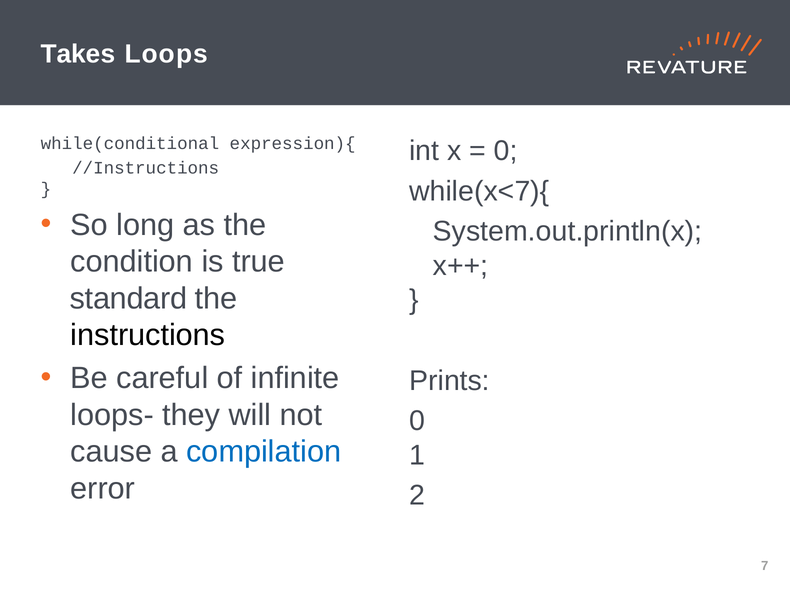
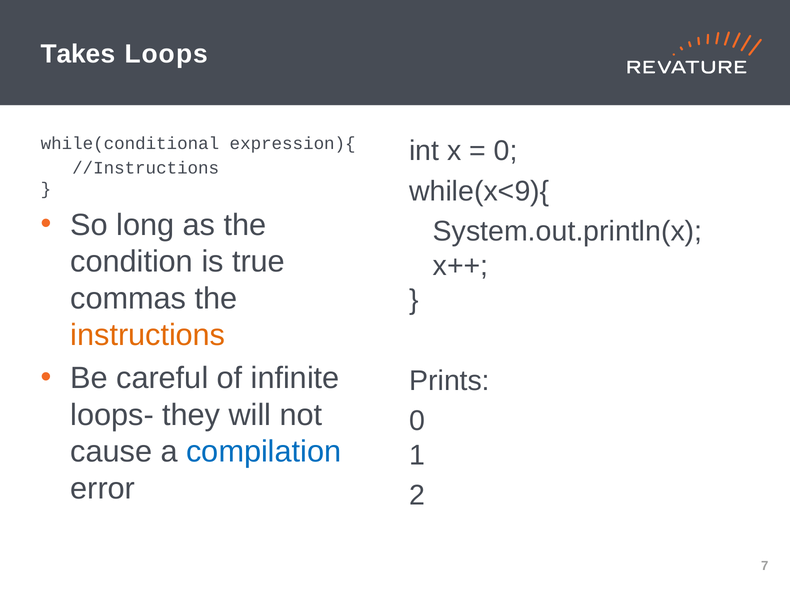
while(x<7){: while(x<7){ -> while(x<9){
standard: standard -> commas
instructions colour: black -> orange
